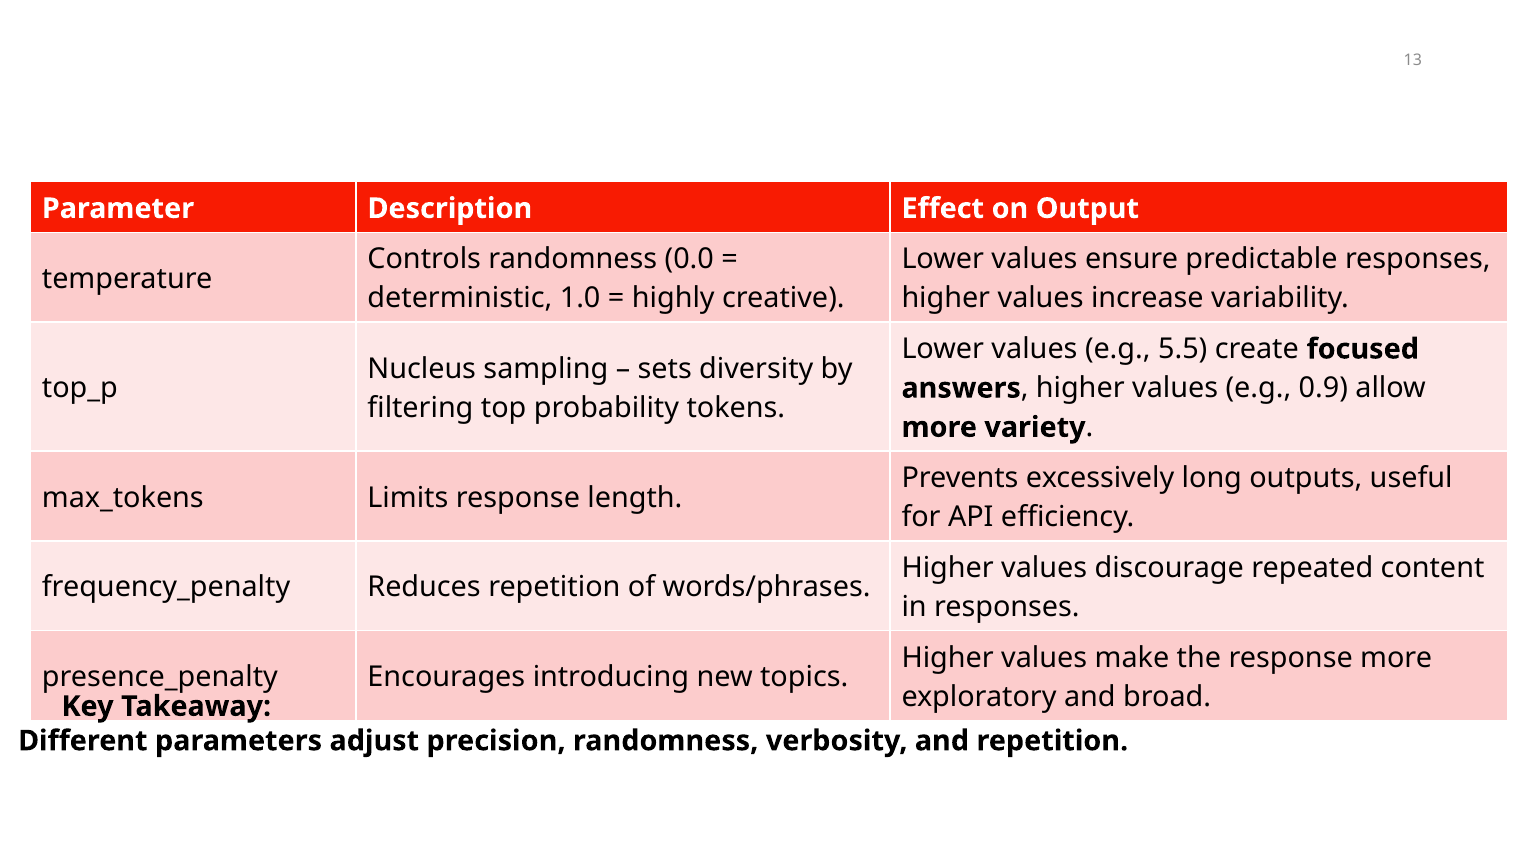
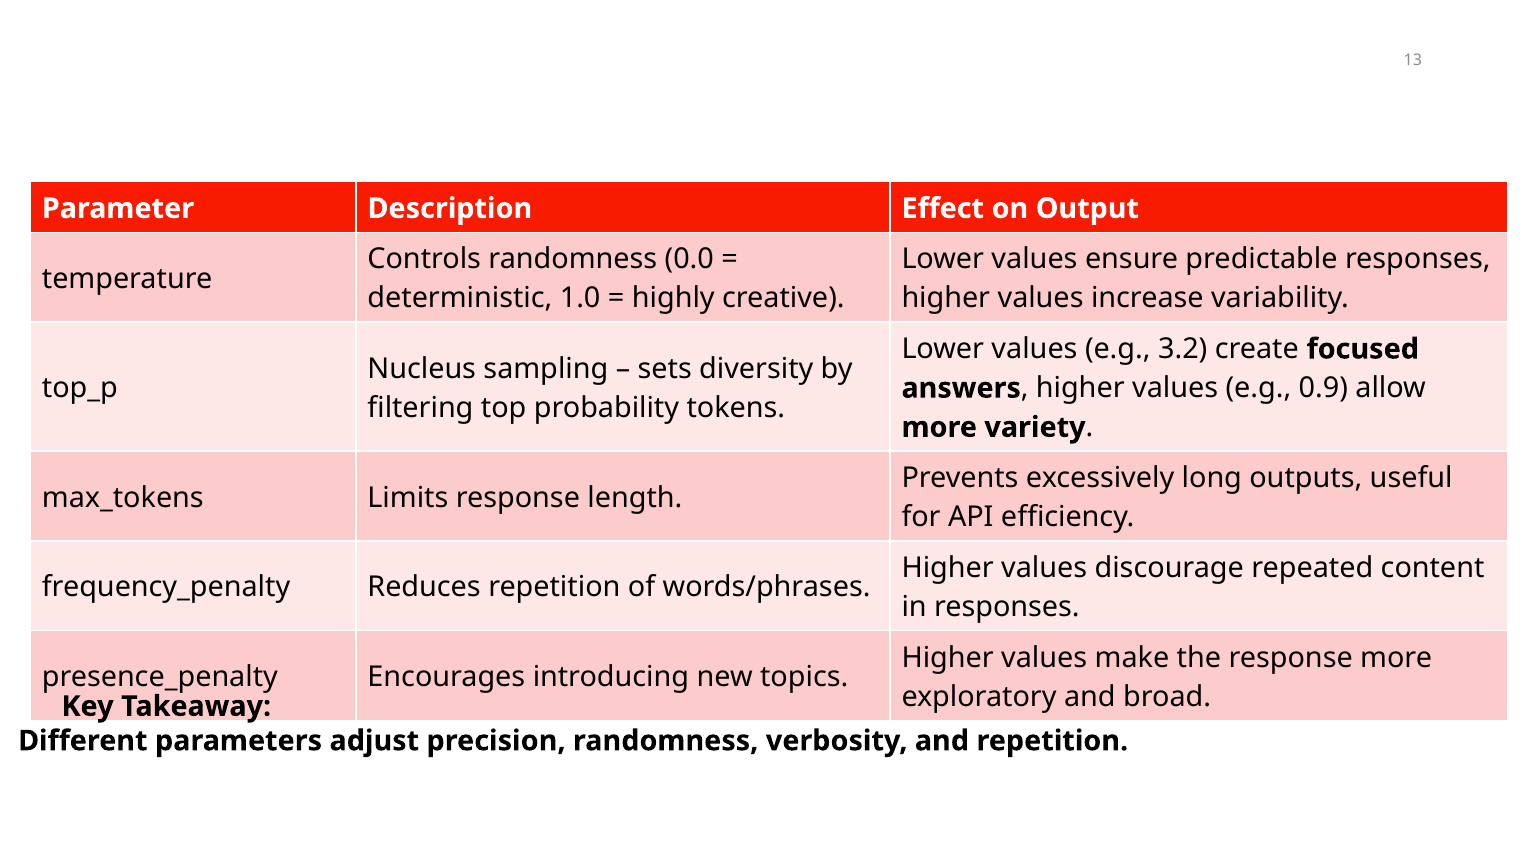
5.5: 5.5 -> 3.2
